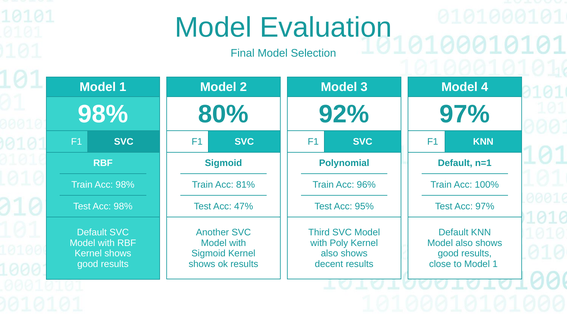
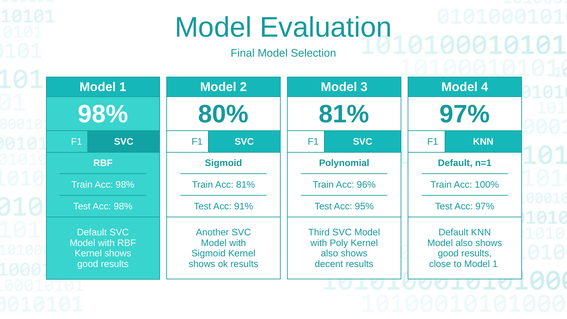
92% at (344, 114): 92% -> 81%
47%: 47% -> 91%
